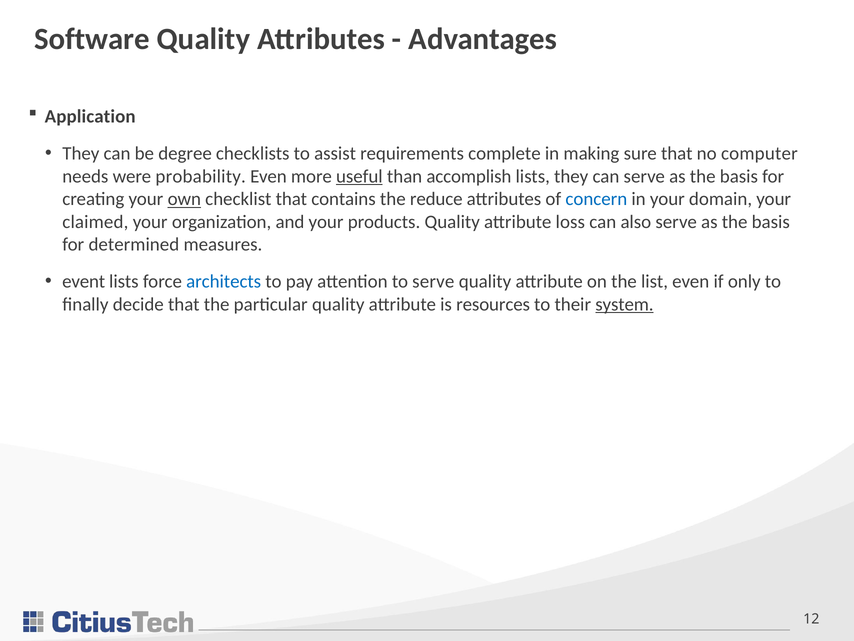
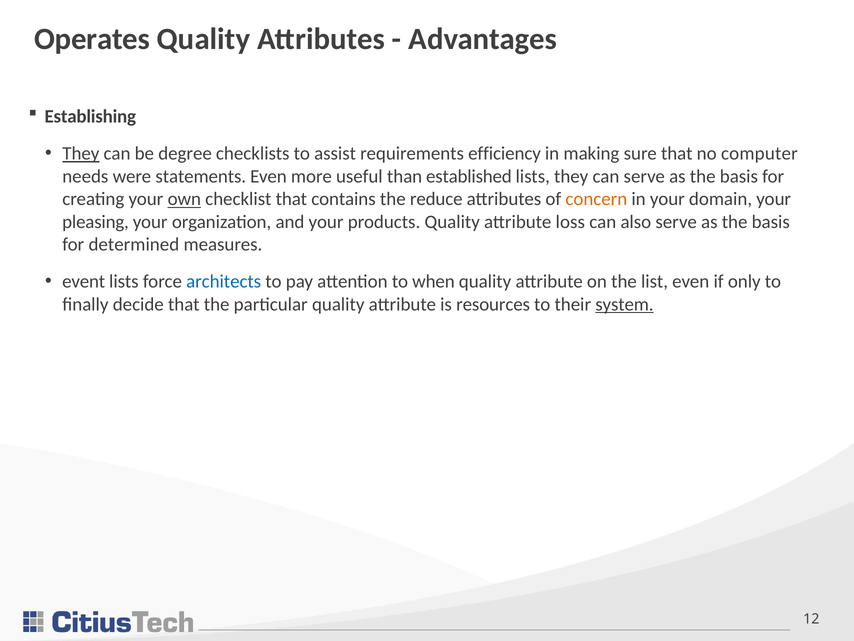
Software: Software -> Operates
Application: Application -> Establishing
They at (81, 153) underline: none -> present
complete: complete -> efficiency
probability: probability -> statements
useful underline: present -> none
accomplish: accomplish -> established
concern colour: blue -> orange
claimed: claimed -> pleasing
to serve: serve -> when
